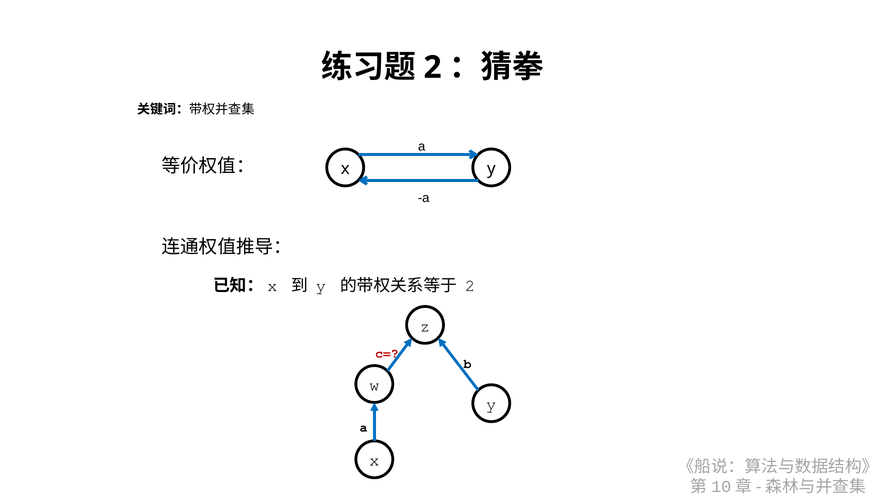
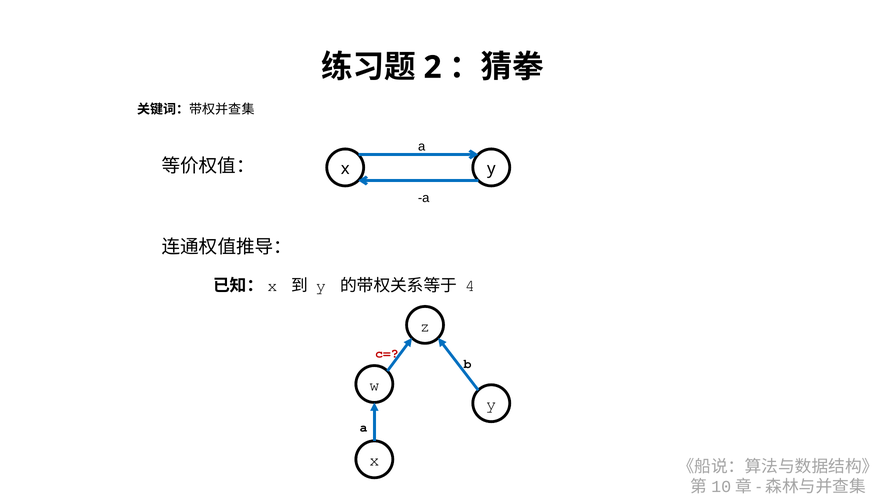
2 at (470, 286): 2 -> 4
